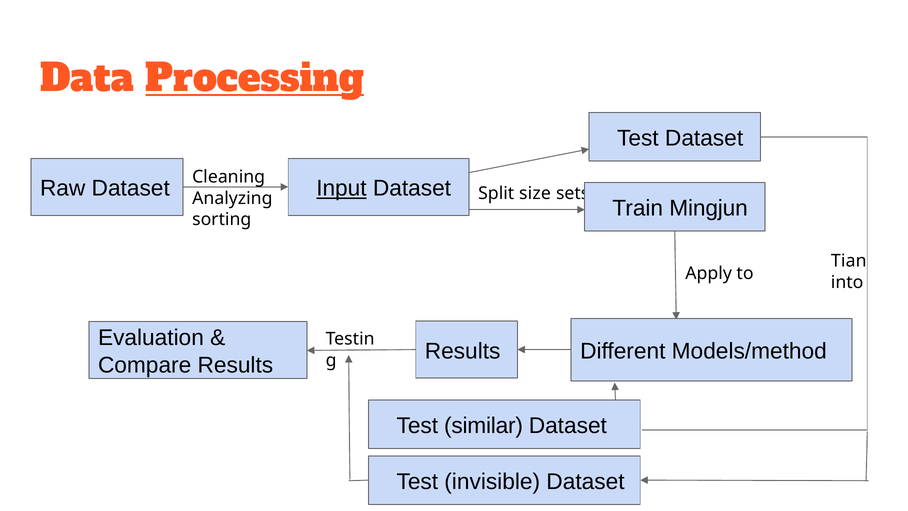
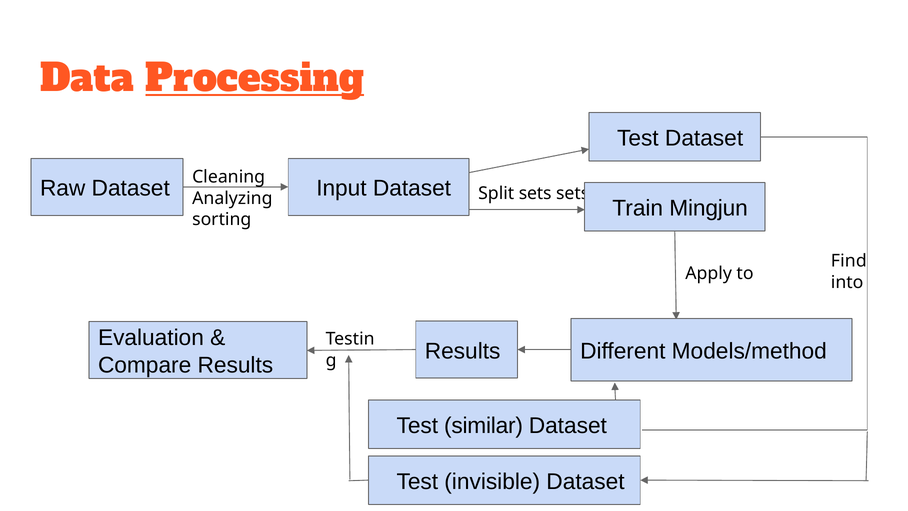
Input underline: present -> none
Split size: size -> sets
Tian: Tian -> Find
